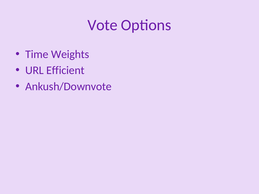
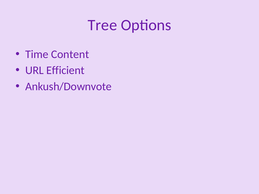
Vote: Vote -> Tree
Weights: Weights -> Content
